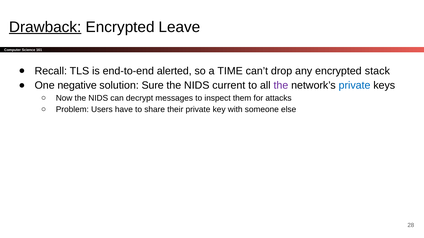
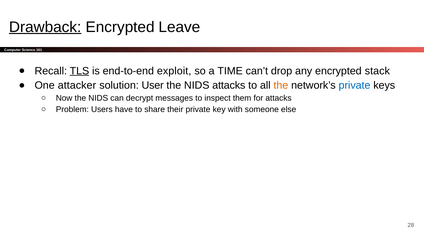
TLS underline: none -> present
alerted: alerted -> exploit
negative: negative -> attacker
Sure: Sure -> User
NIDS current: current -> attacks
the at (281, 86) colour: purple -> orange
